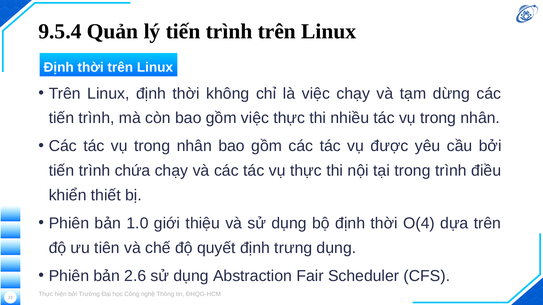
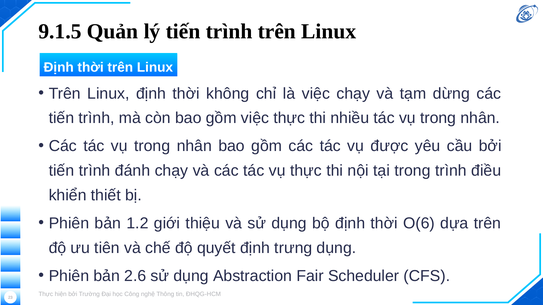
9.5.4: 9.5.4 -> 9.1.5
chứa: chứa -> đánh
1.0: 1.0 -> 1.2
O(4: O(4 -> O(6
